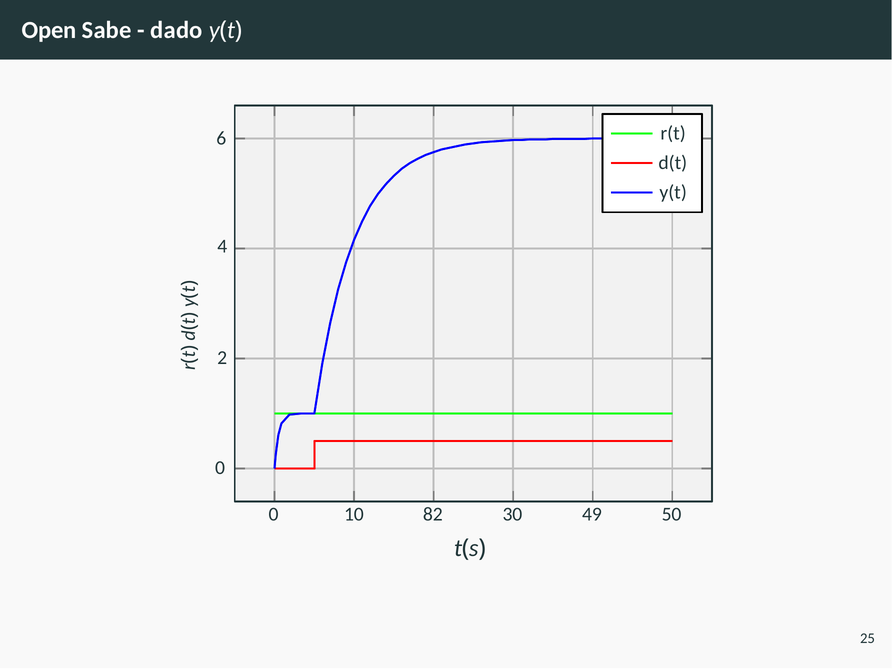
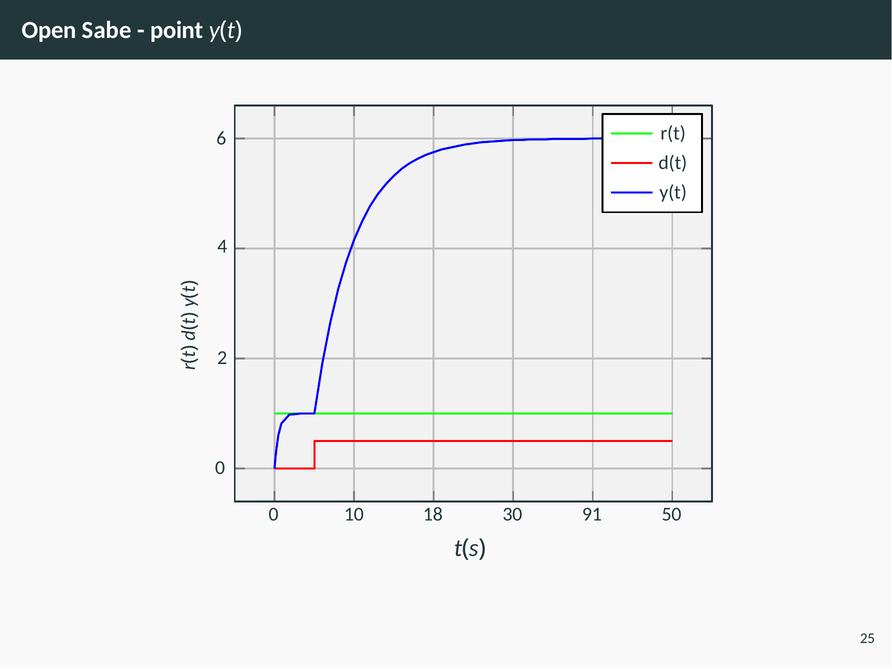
dado: dado -> point
82: 82 -> 18
49: 49 -> 91
